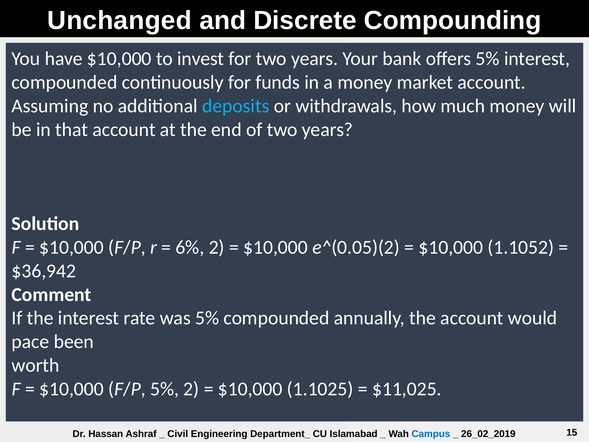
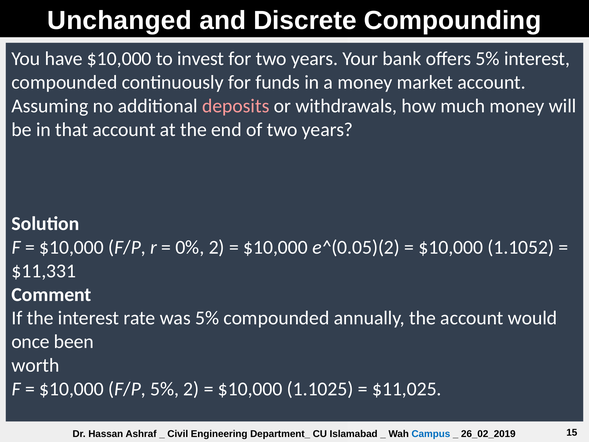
deposits colour: light blue -> pink
6%: 6% -> 0%
$36,942: $36,942 -> $11,331
pace: pace -> once
